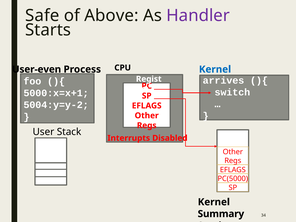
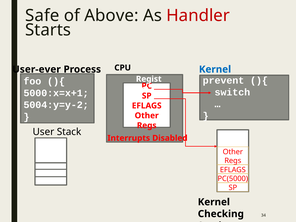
Handler colour: purple -> red
User-even: User-even -> User-ever
arrives: arrives -> prevent
Summary: Summary -> Checking
